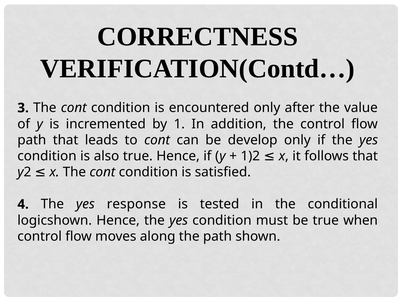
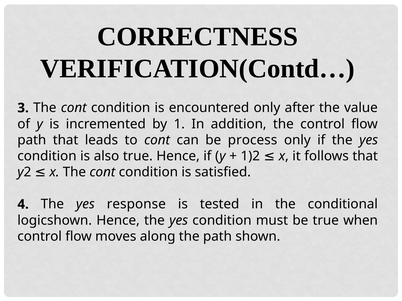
develop: develop -> process
